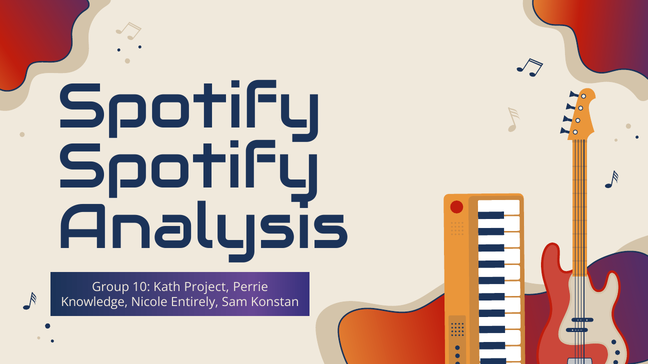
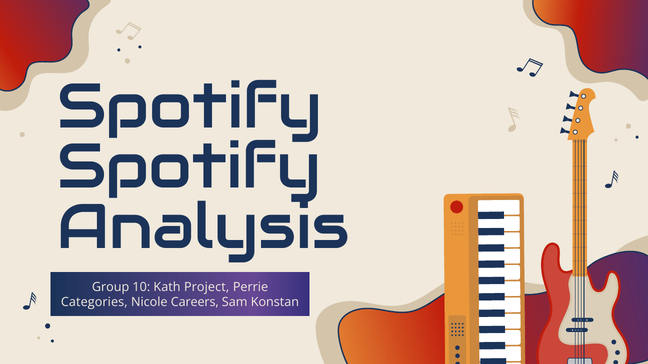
Knowledge: Knowledge -> Categories
Entirely: Entirely -> Careers
